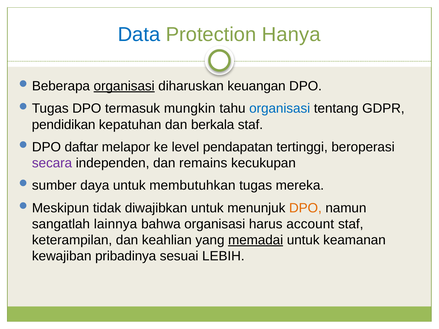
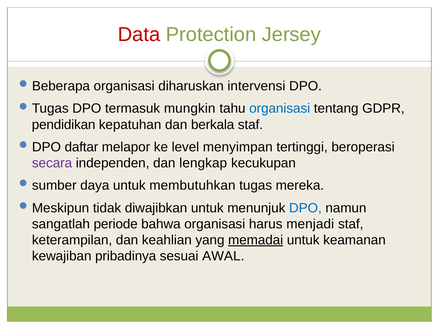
Data colour: blue -> red
Hanya: Hanya -> Jersey
organisasi at (124, 86) underline: present -> none
keuangan: keuangan -> intervensi
pendapatan: pendapatan -> menyimpan
remains: remains -> lengkap
DPO at (305, 208) colour: orange -> blue
lainnya: lainnya -> periode
account: account -> menjadi
LEBIH: LEBIH -> AWAL
